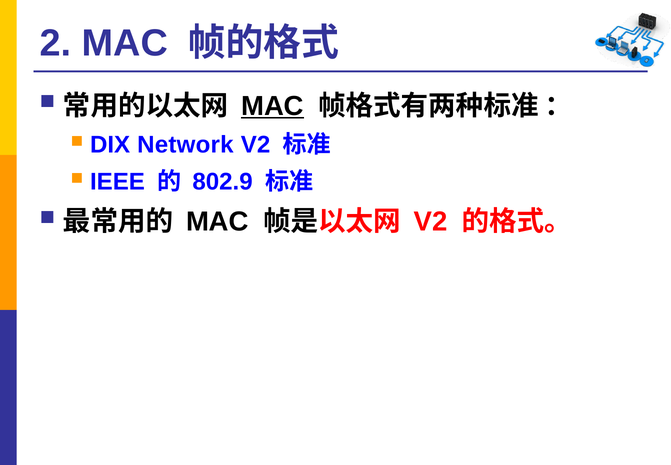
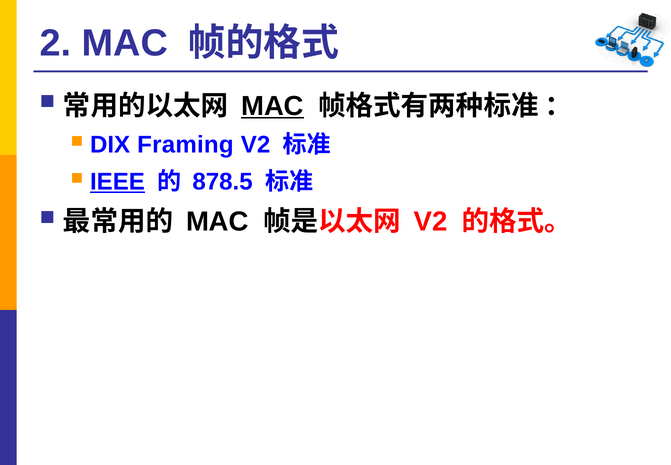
Network: Network -> Framing
IEEE underline: none -> present
802.9: 802.9 -> 878.5
